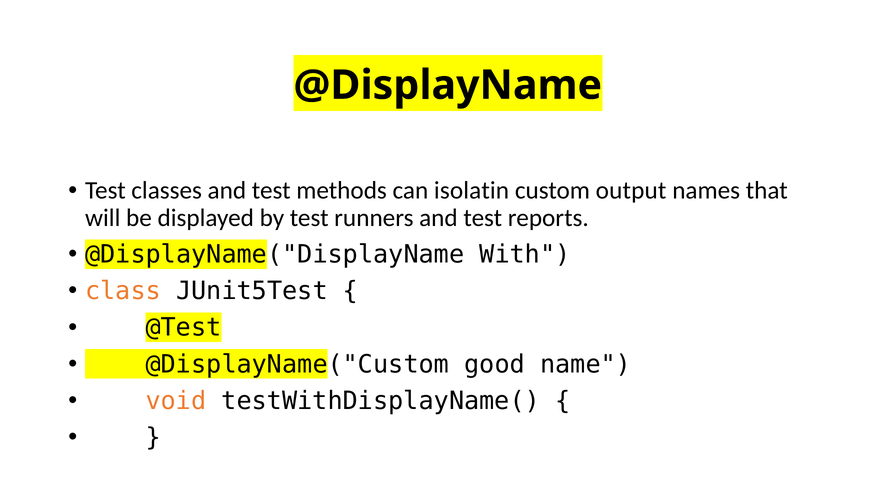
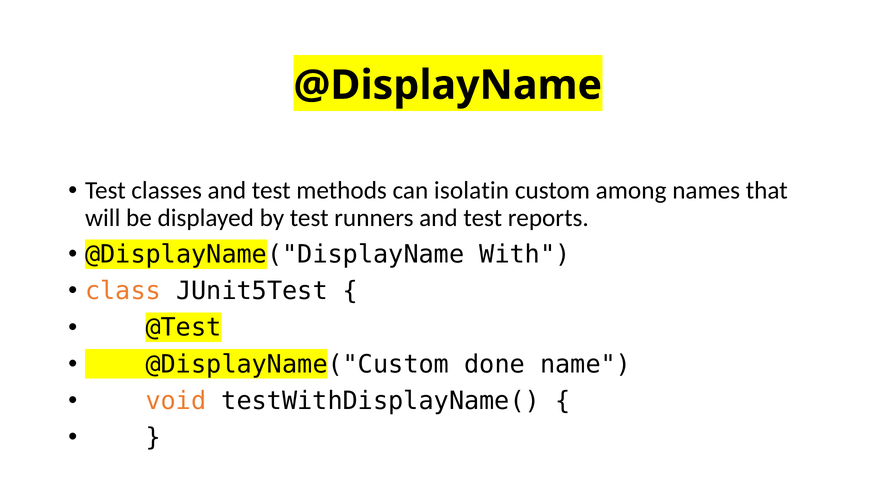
output: output -> among
good: good -> done
